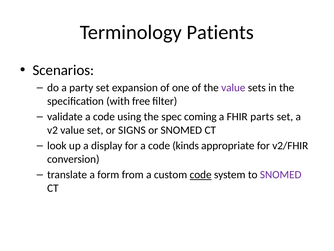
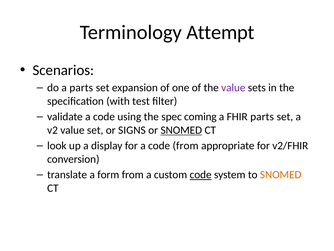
Patients: Patients -> Attempt
a party: party -> parts
free: free -> test
SNOMED at (181, 130) underline: none -> present
code kinds: kinds -> from
SNOMED at (281, 174) colour: purple -> orange
